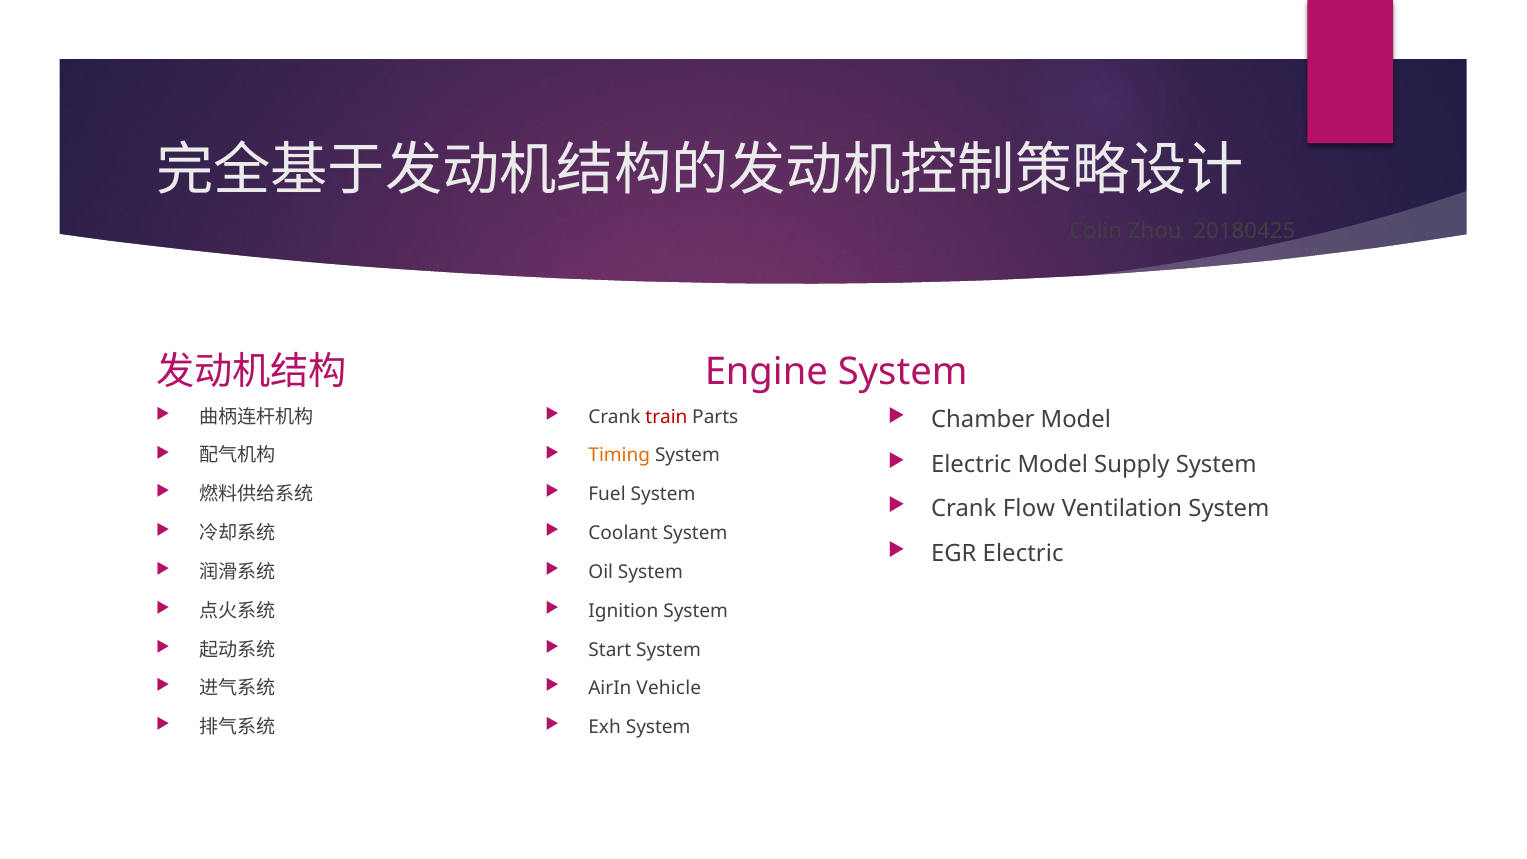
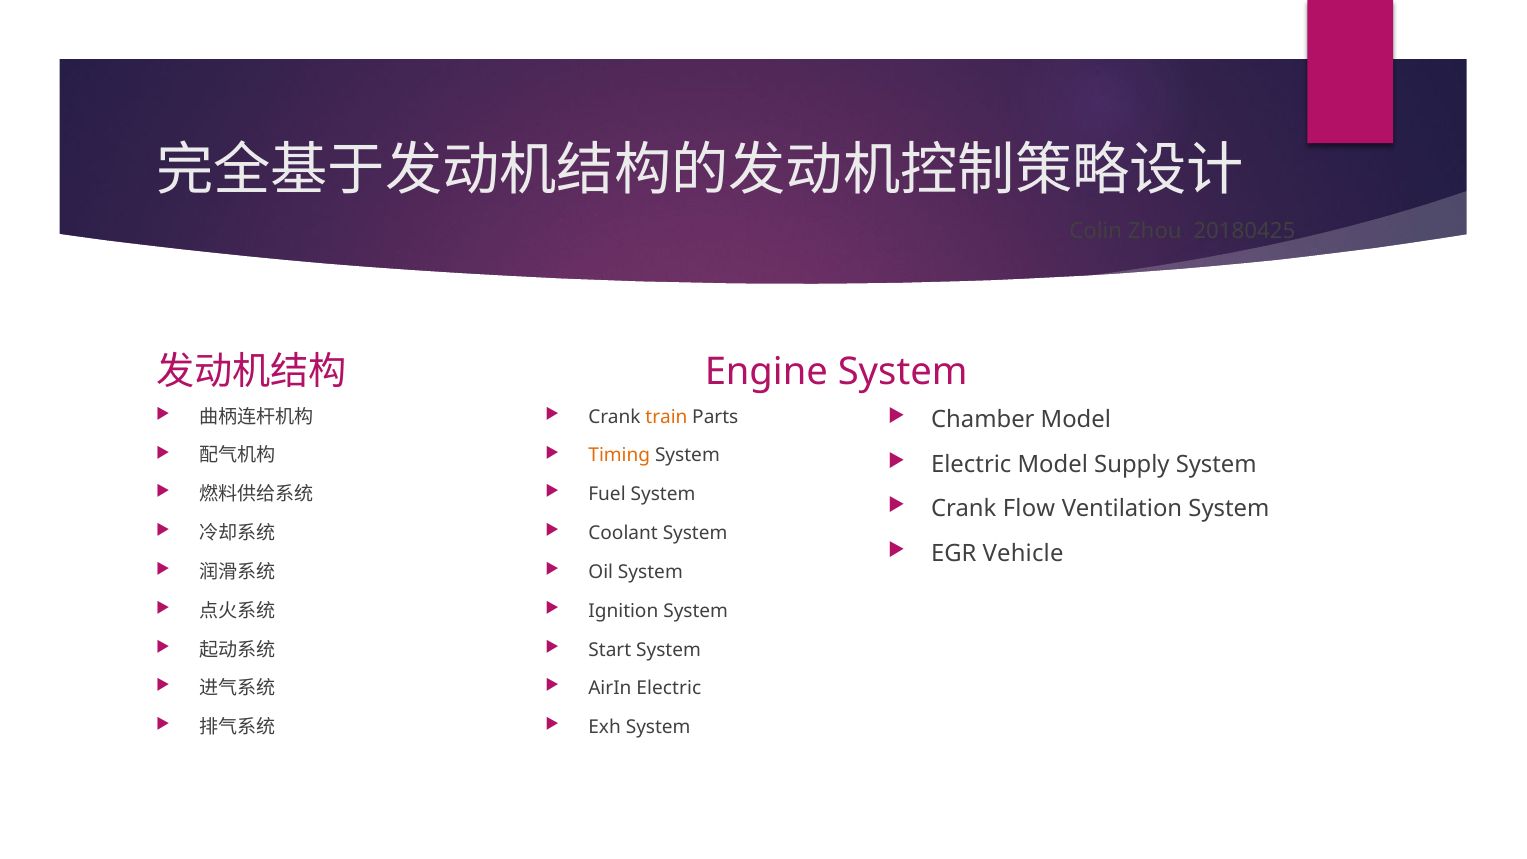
train colour: red -> orange
EGR Electric: Electric -> Vehicle
AirIn Vehicle: Vehicle -> Electric
